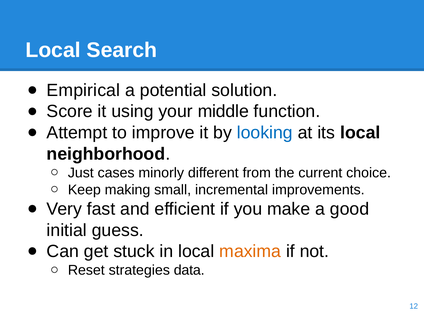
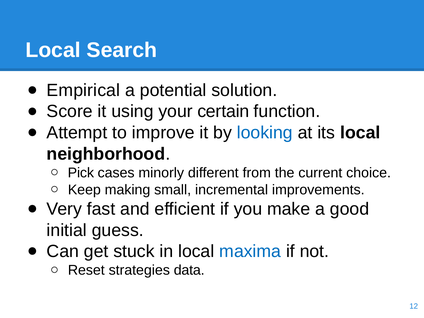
middle: middle -> certain
Just: Just -> Pick
maxima colour: orange -> blue
